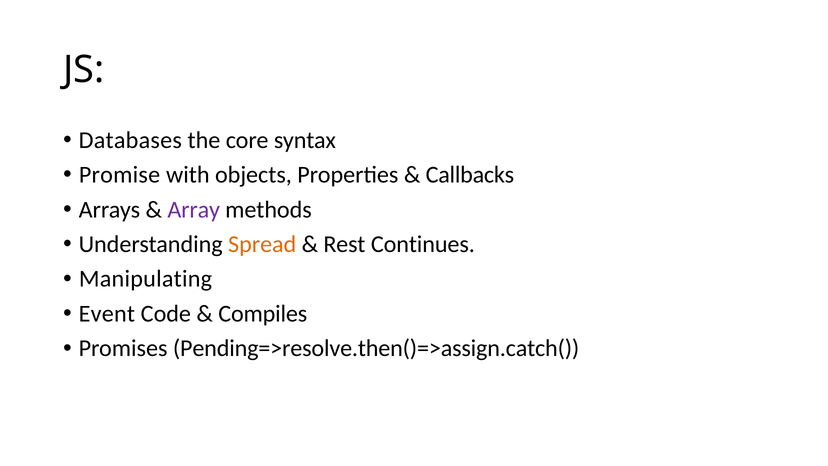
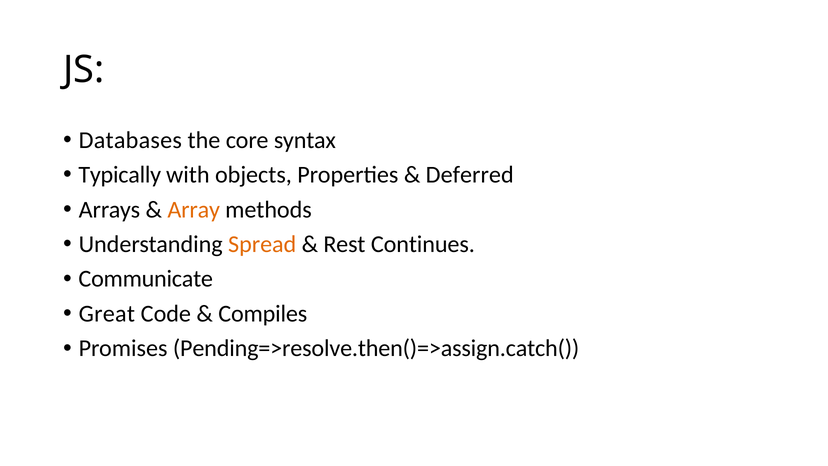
Promise: Promise -> Typically
Callbacks: Callbacks -> Deferred
Array colour: purple -> orange
Manipulating: Manipulating -> Communicate
Event: Event -> Great
